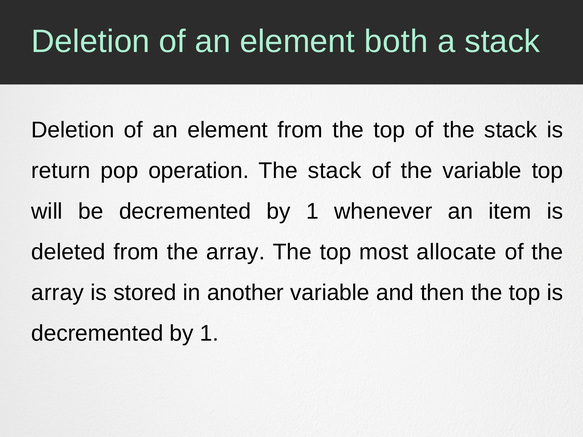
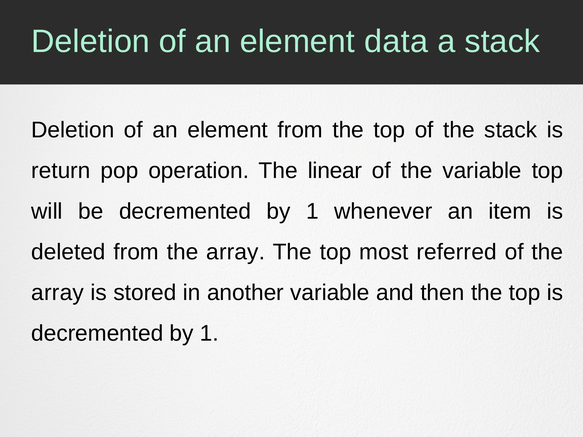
both: both -> data
operation The stack: stack -> linear
allocate: allocate -> referred
